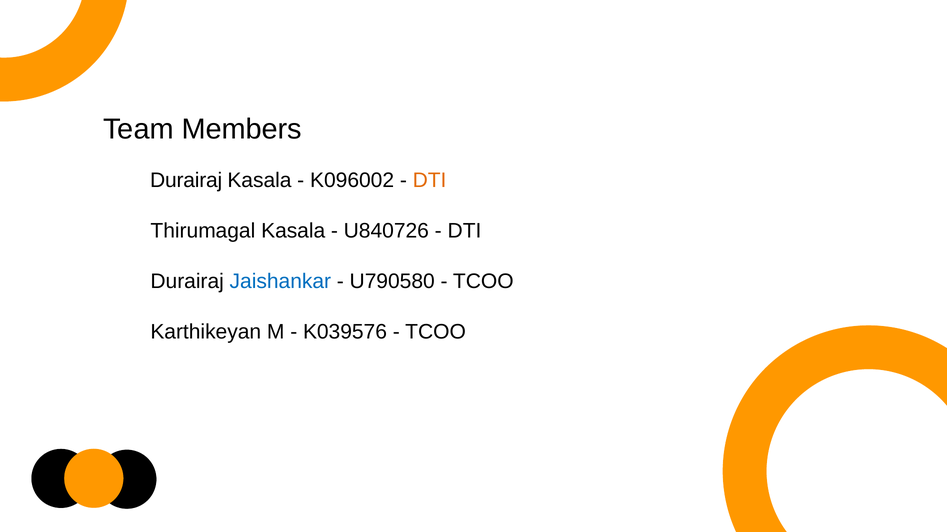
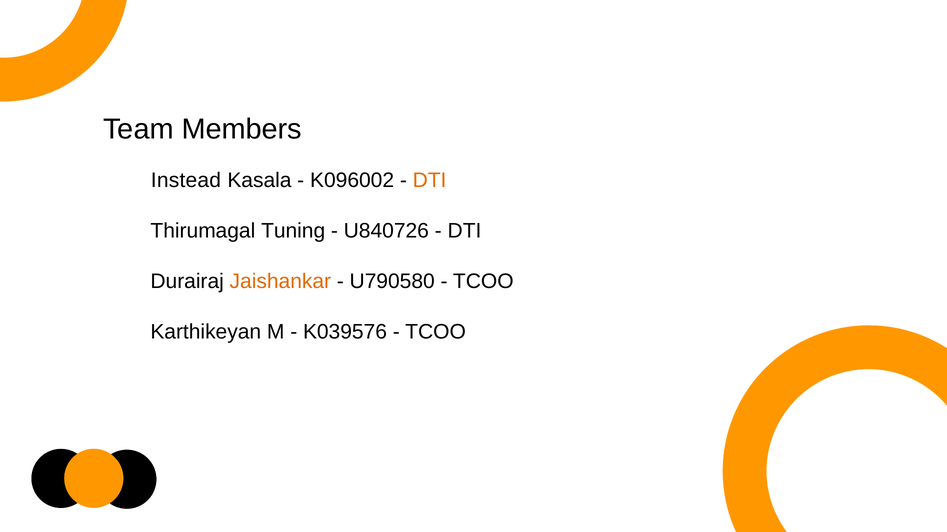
Durairaj at (186, 181): Durairaj -> Instead
Thirumagal Kasala: Kasala -> Tuning
Jaishankar colour: blue -> orange
